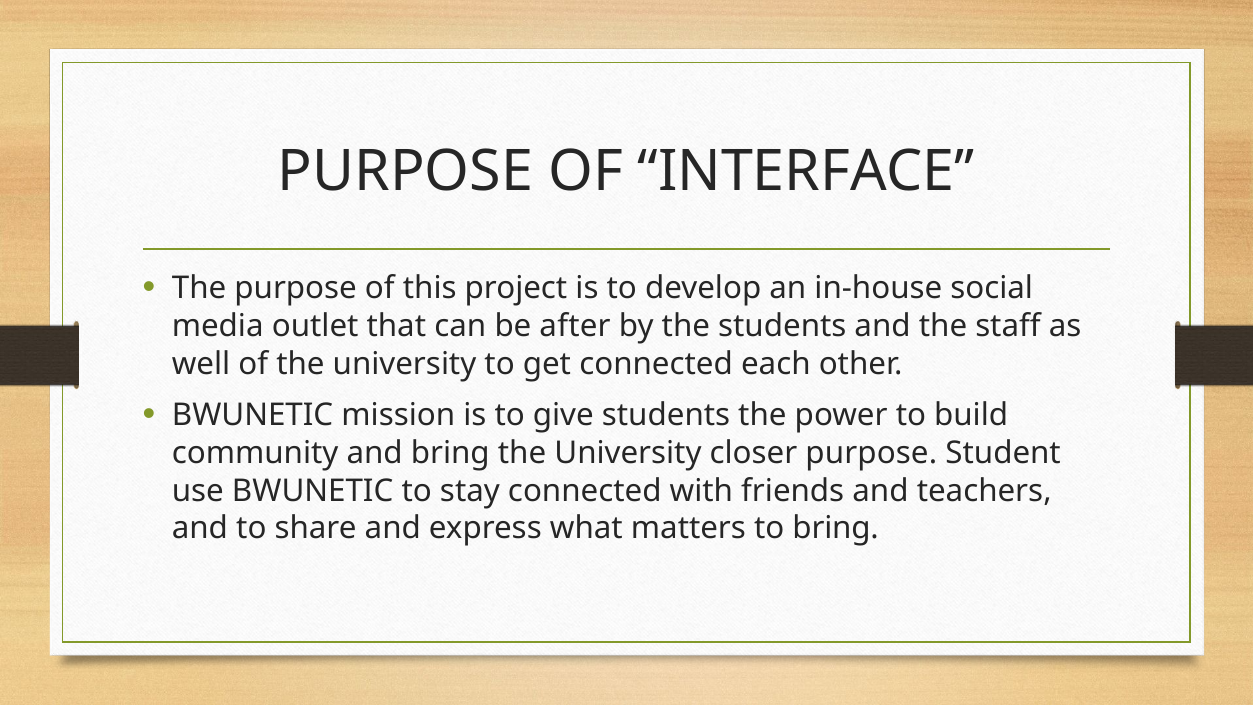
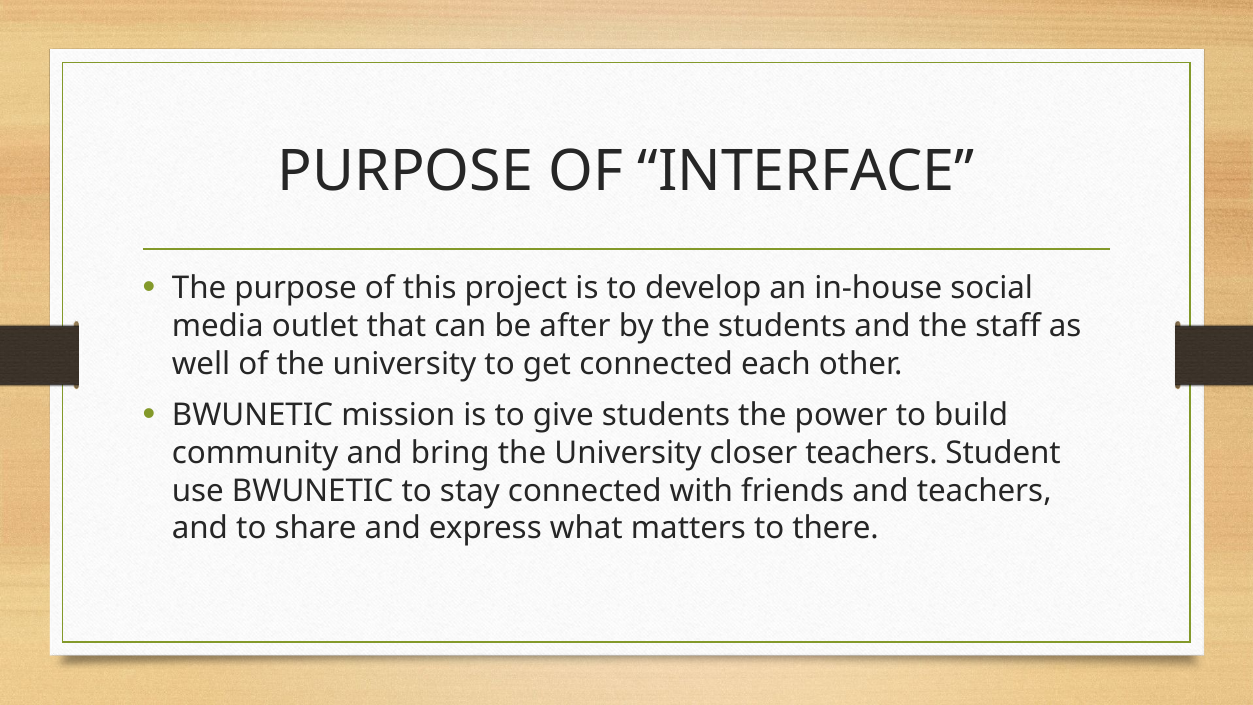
closer purpose: purpose -> teachers
to bring: bring -> there
